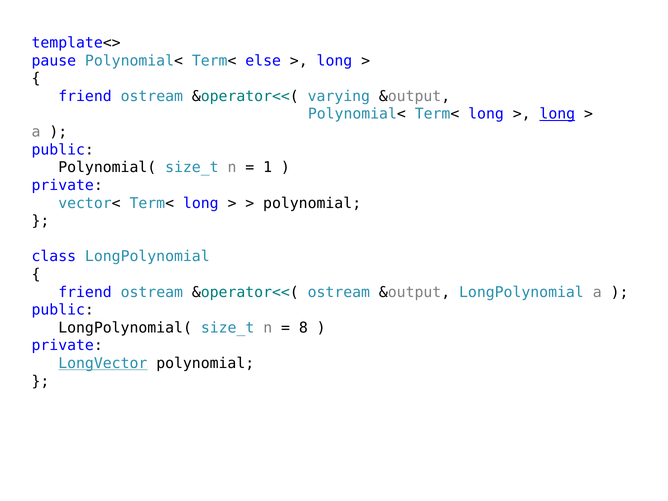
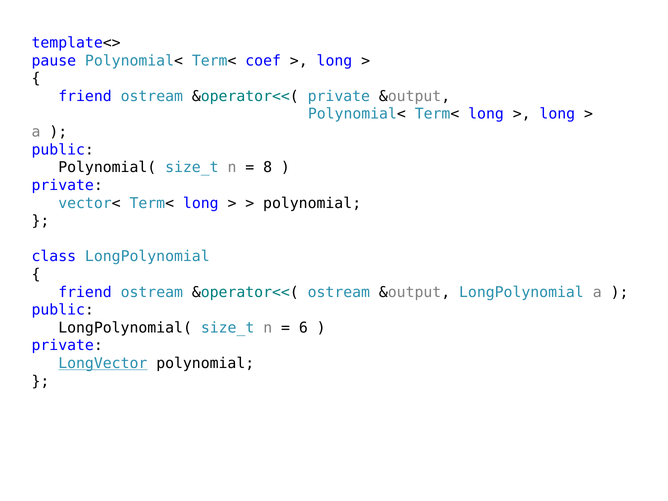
else: else -> coef
&operator<<( varying: varying -> private
long at (557, 114) underline: present -> none
1: 1 -> 8
8: 8 -> 6
